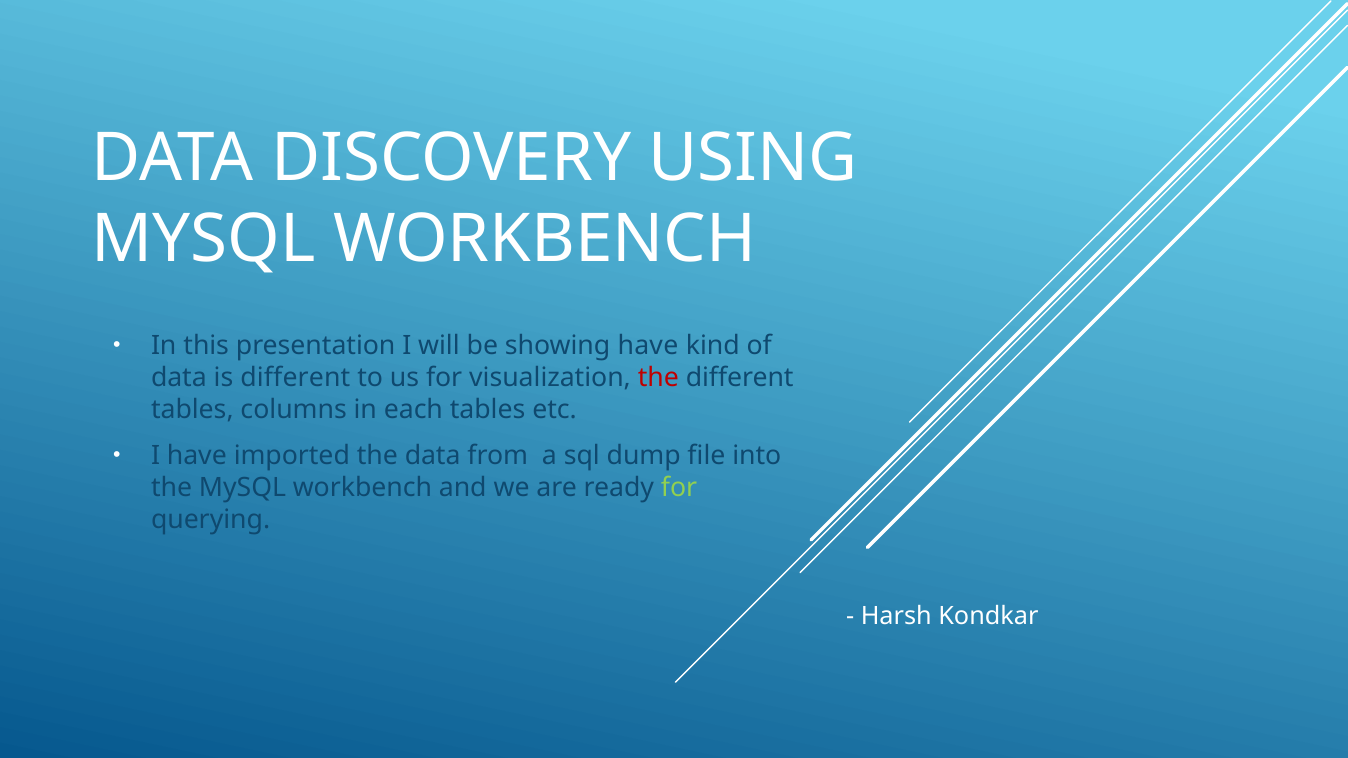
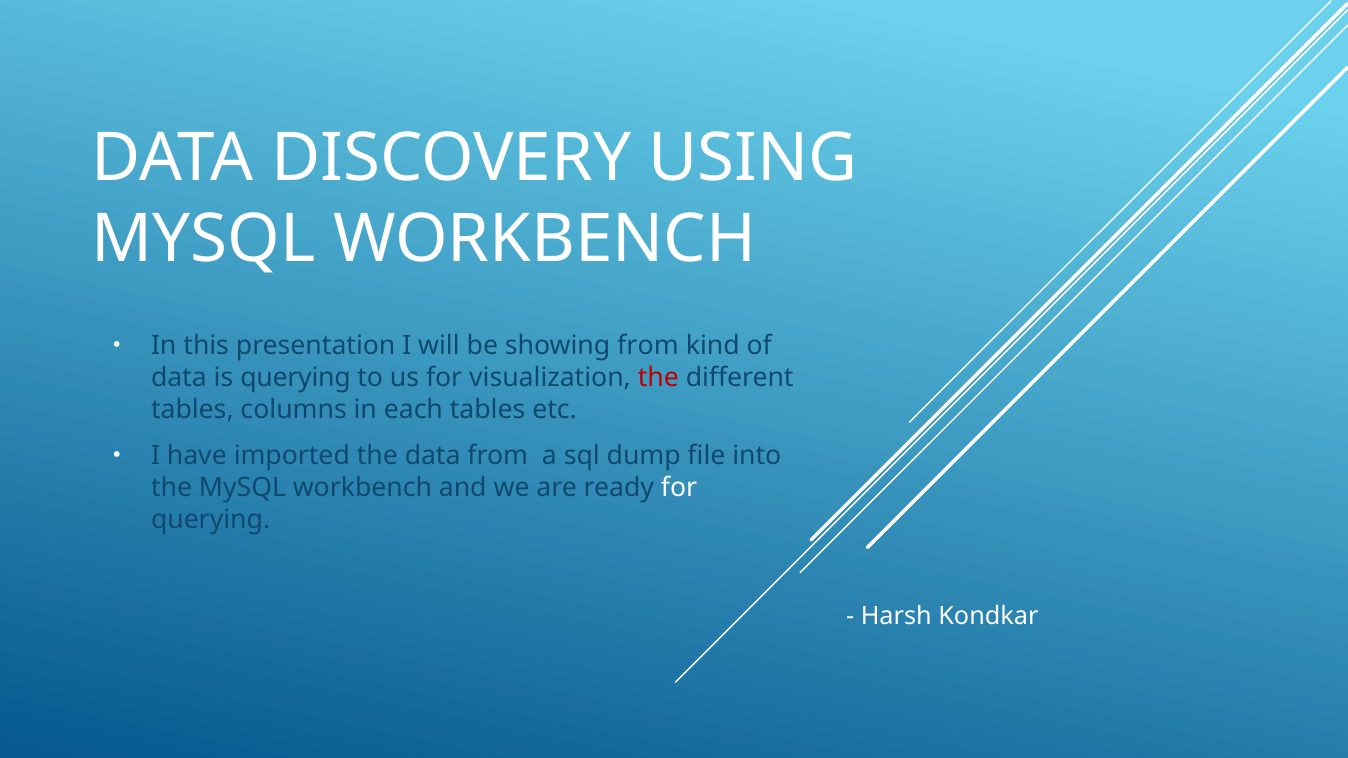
showing have: have -> from
is different: different -> querying
for at (679, 488) colour: light green -> white
